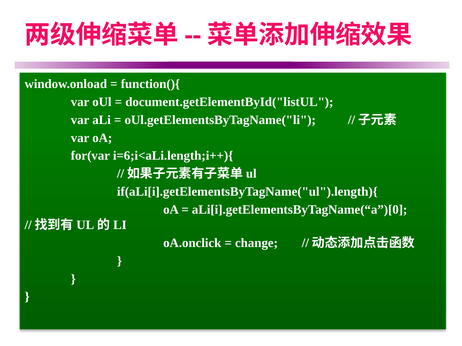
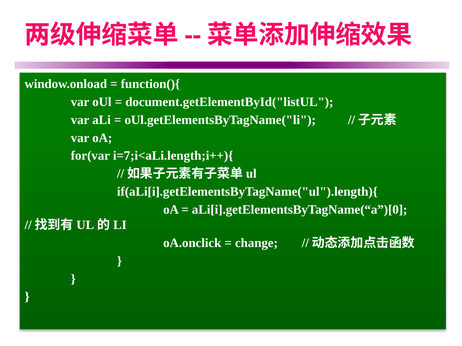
i=6;i<aLi.length;i++){: i=6;i<aLi.length;i++){ -> i=7;i<aLi.length;i++){
